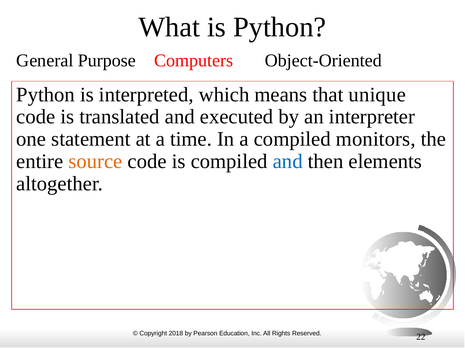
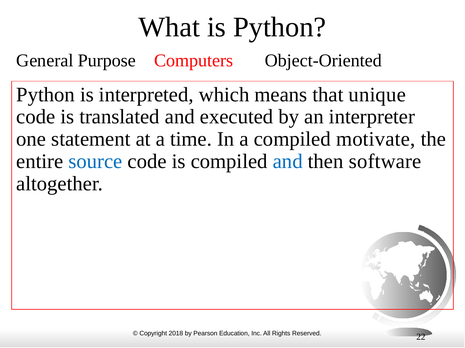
monitors: monitors -> motivate
source colour: orange -> blue
elements: elements -> software
